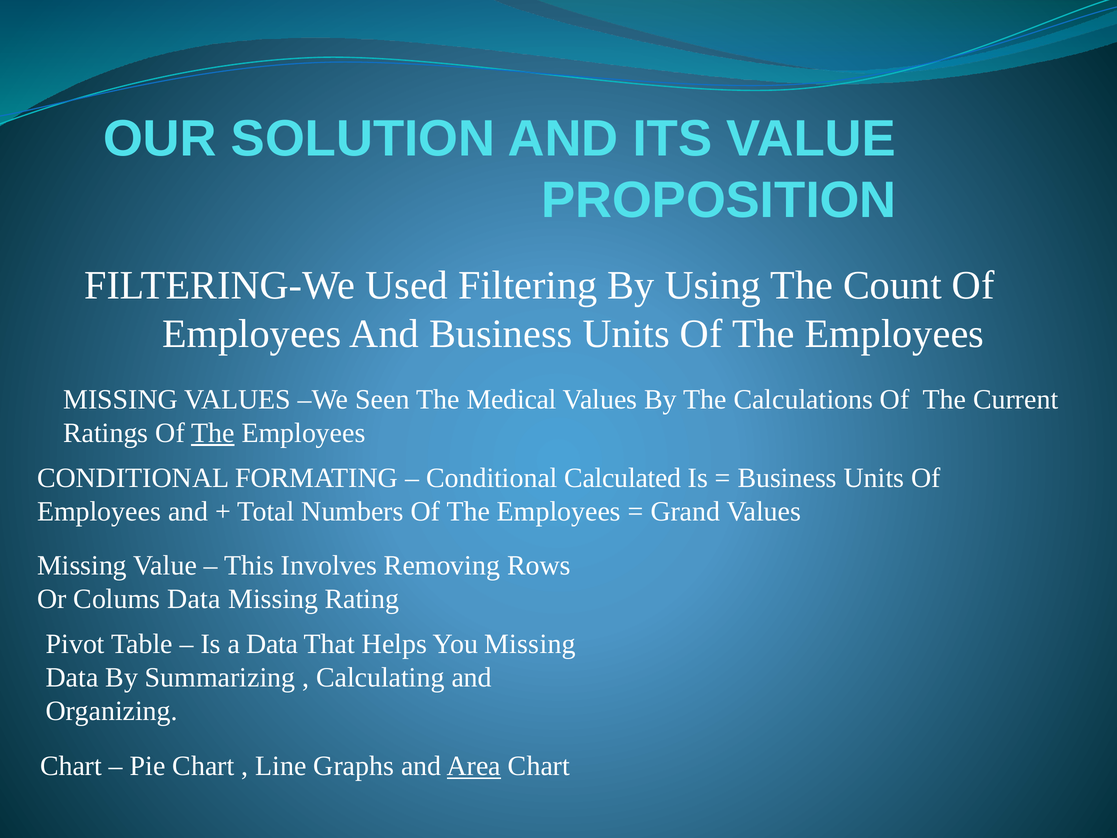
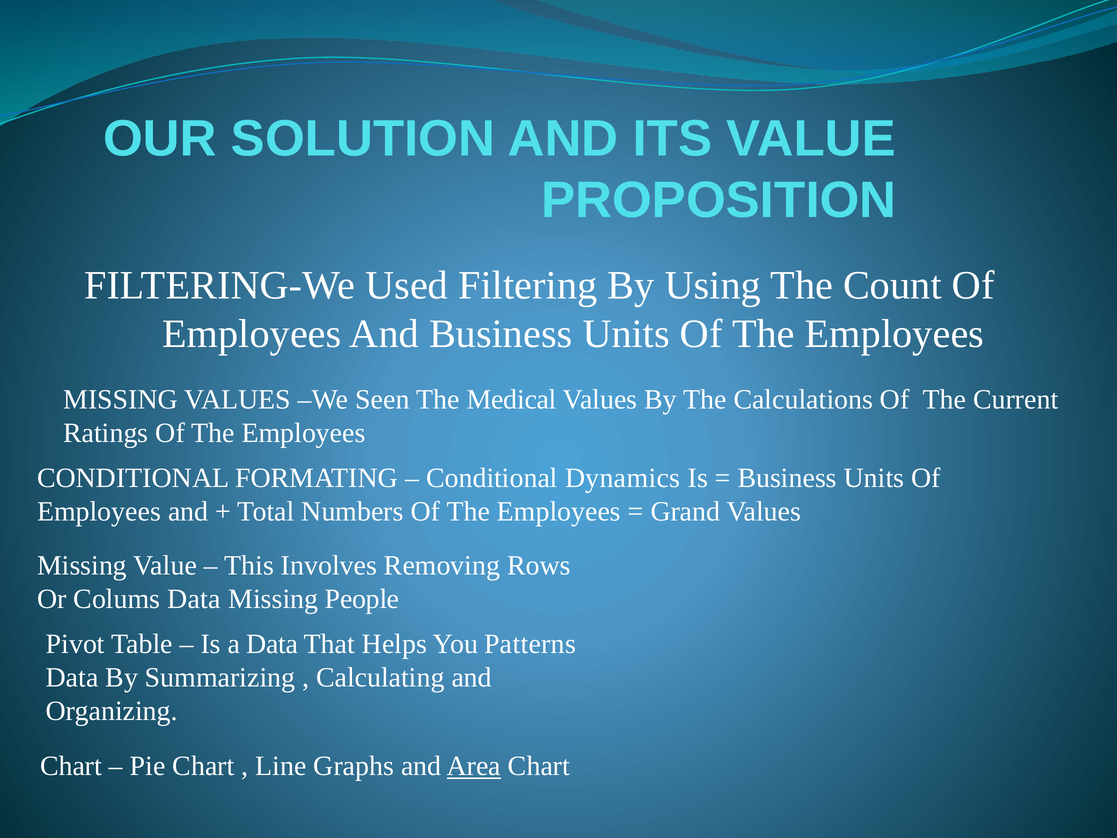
The at (213, 433) underline: present -> none
Calculated: Calculated -> Dynamics
Rating: Rating -> People
You Missing: Missing -> Patterns
